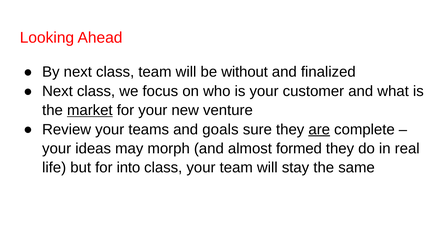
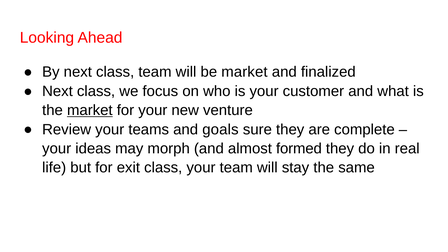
be without: without -> market
are underline: present -> none
into: into -> exit
